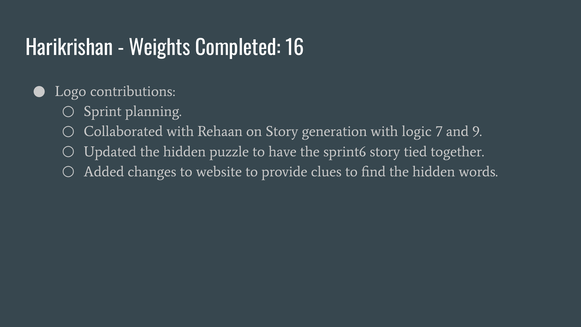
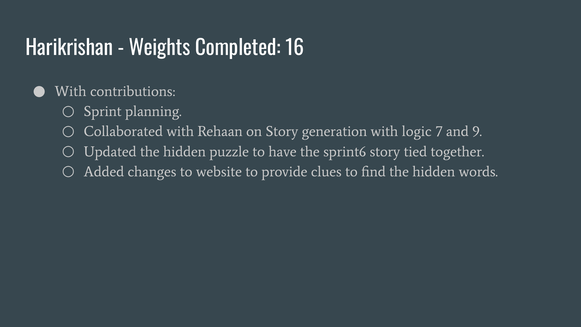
Logo at (71, 91): Logo -> With
